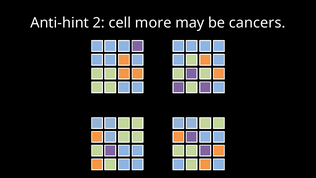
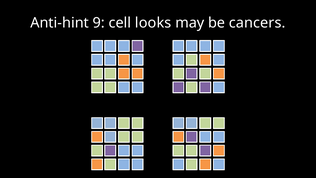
2: 2 -> 9
more: more -> looks
